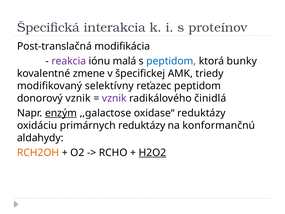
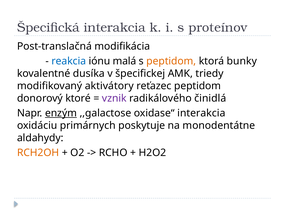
reakcia colour: purple -> blue
peptidom at (171, 61) colour: blue -> orange
zmene: zmene -> dusíka
selektívny: selektívny -> aktivátory
donorový vznik: vznik -> ktoré
oxidase“ reduktázy: reduktázy -> interakcia
primárnych reduktázy: reduktázy -> poskytuje
konformančnú: konformančnú -> monodentátne
H2O2 underline: present -> none
